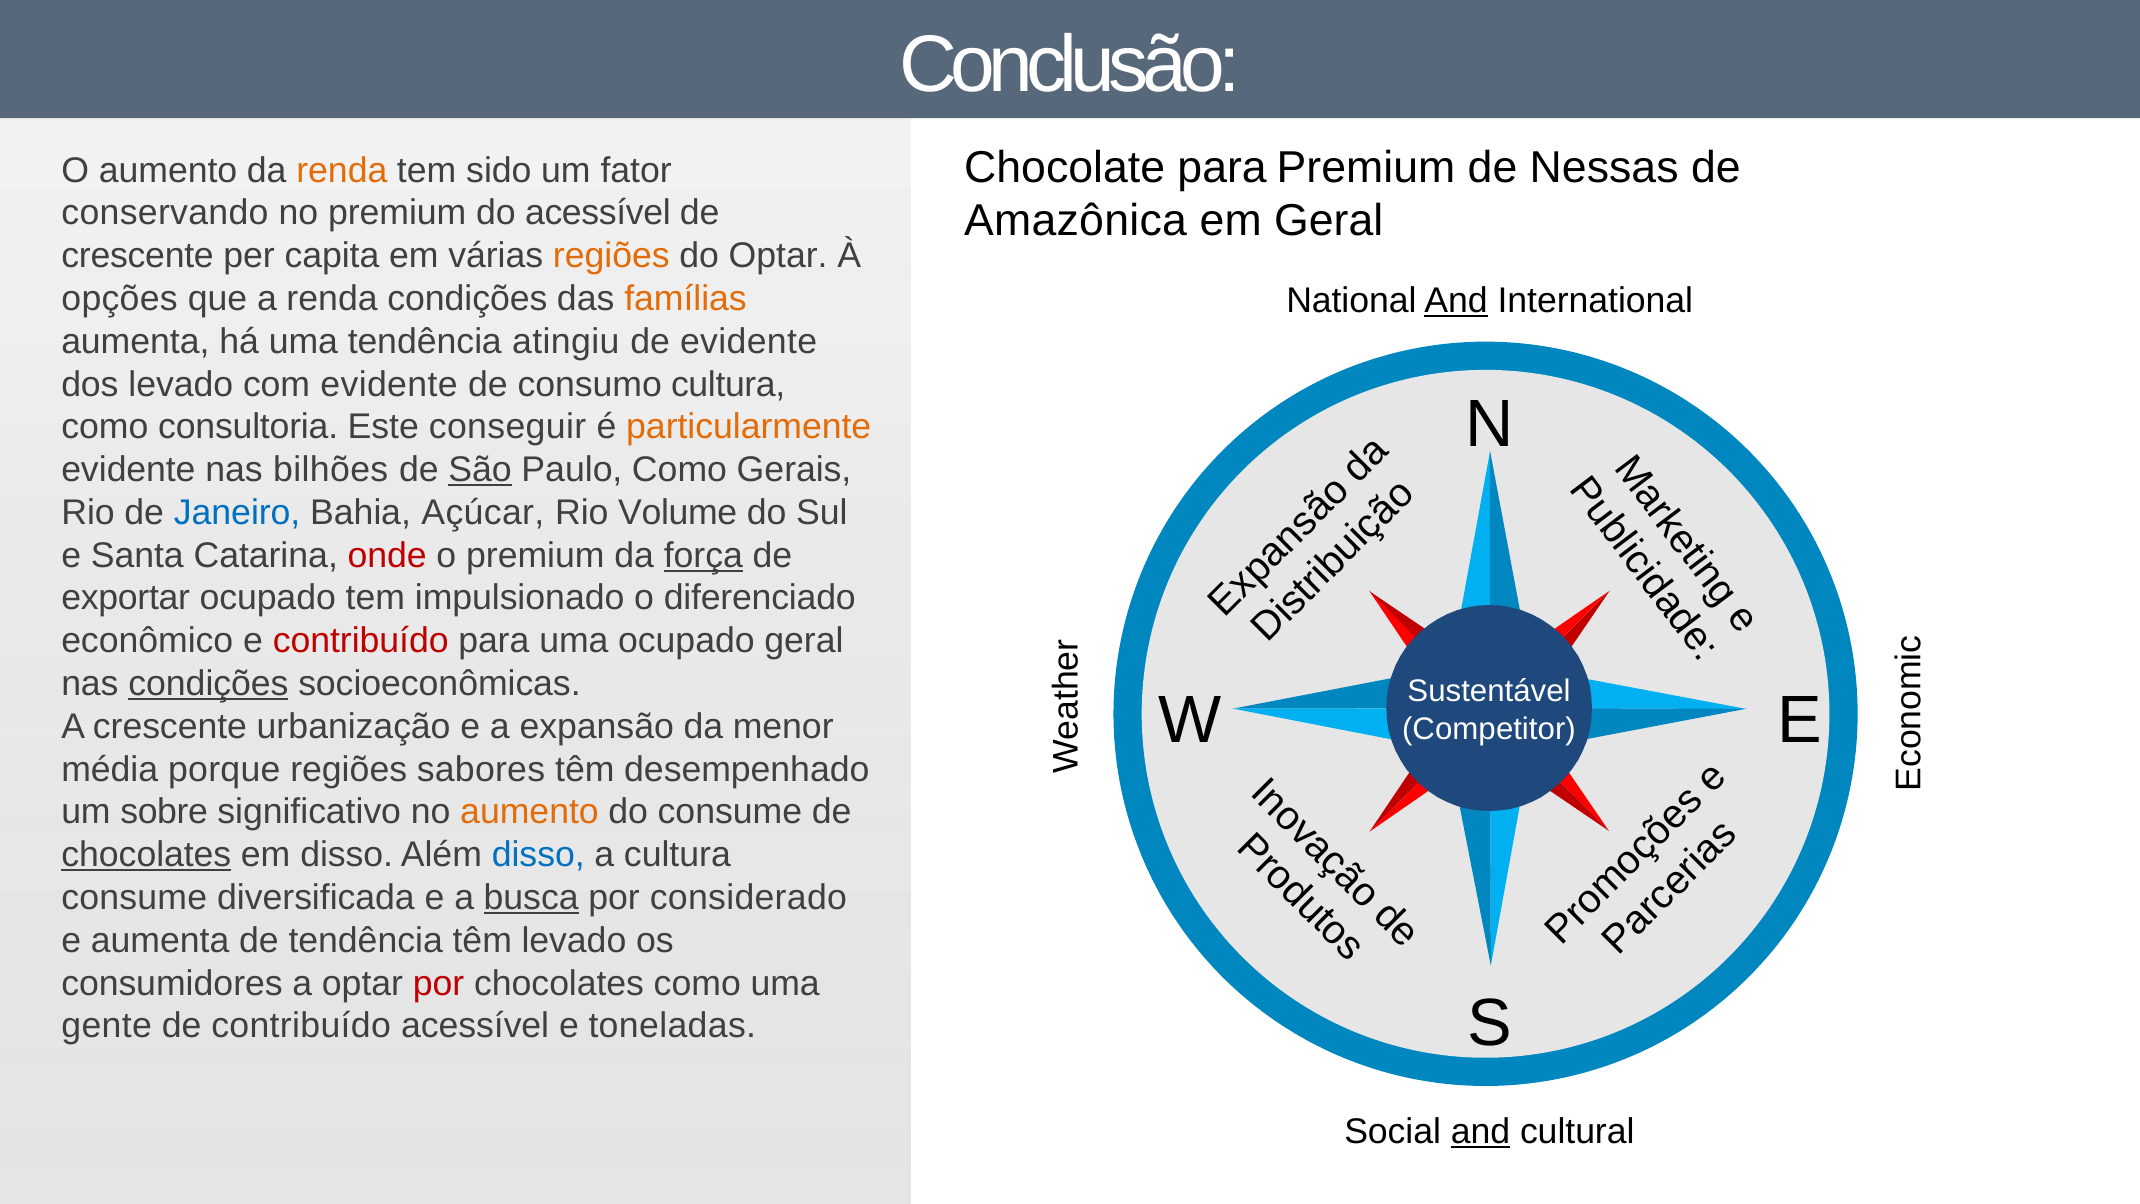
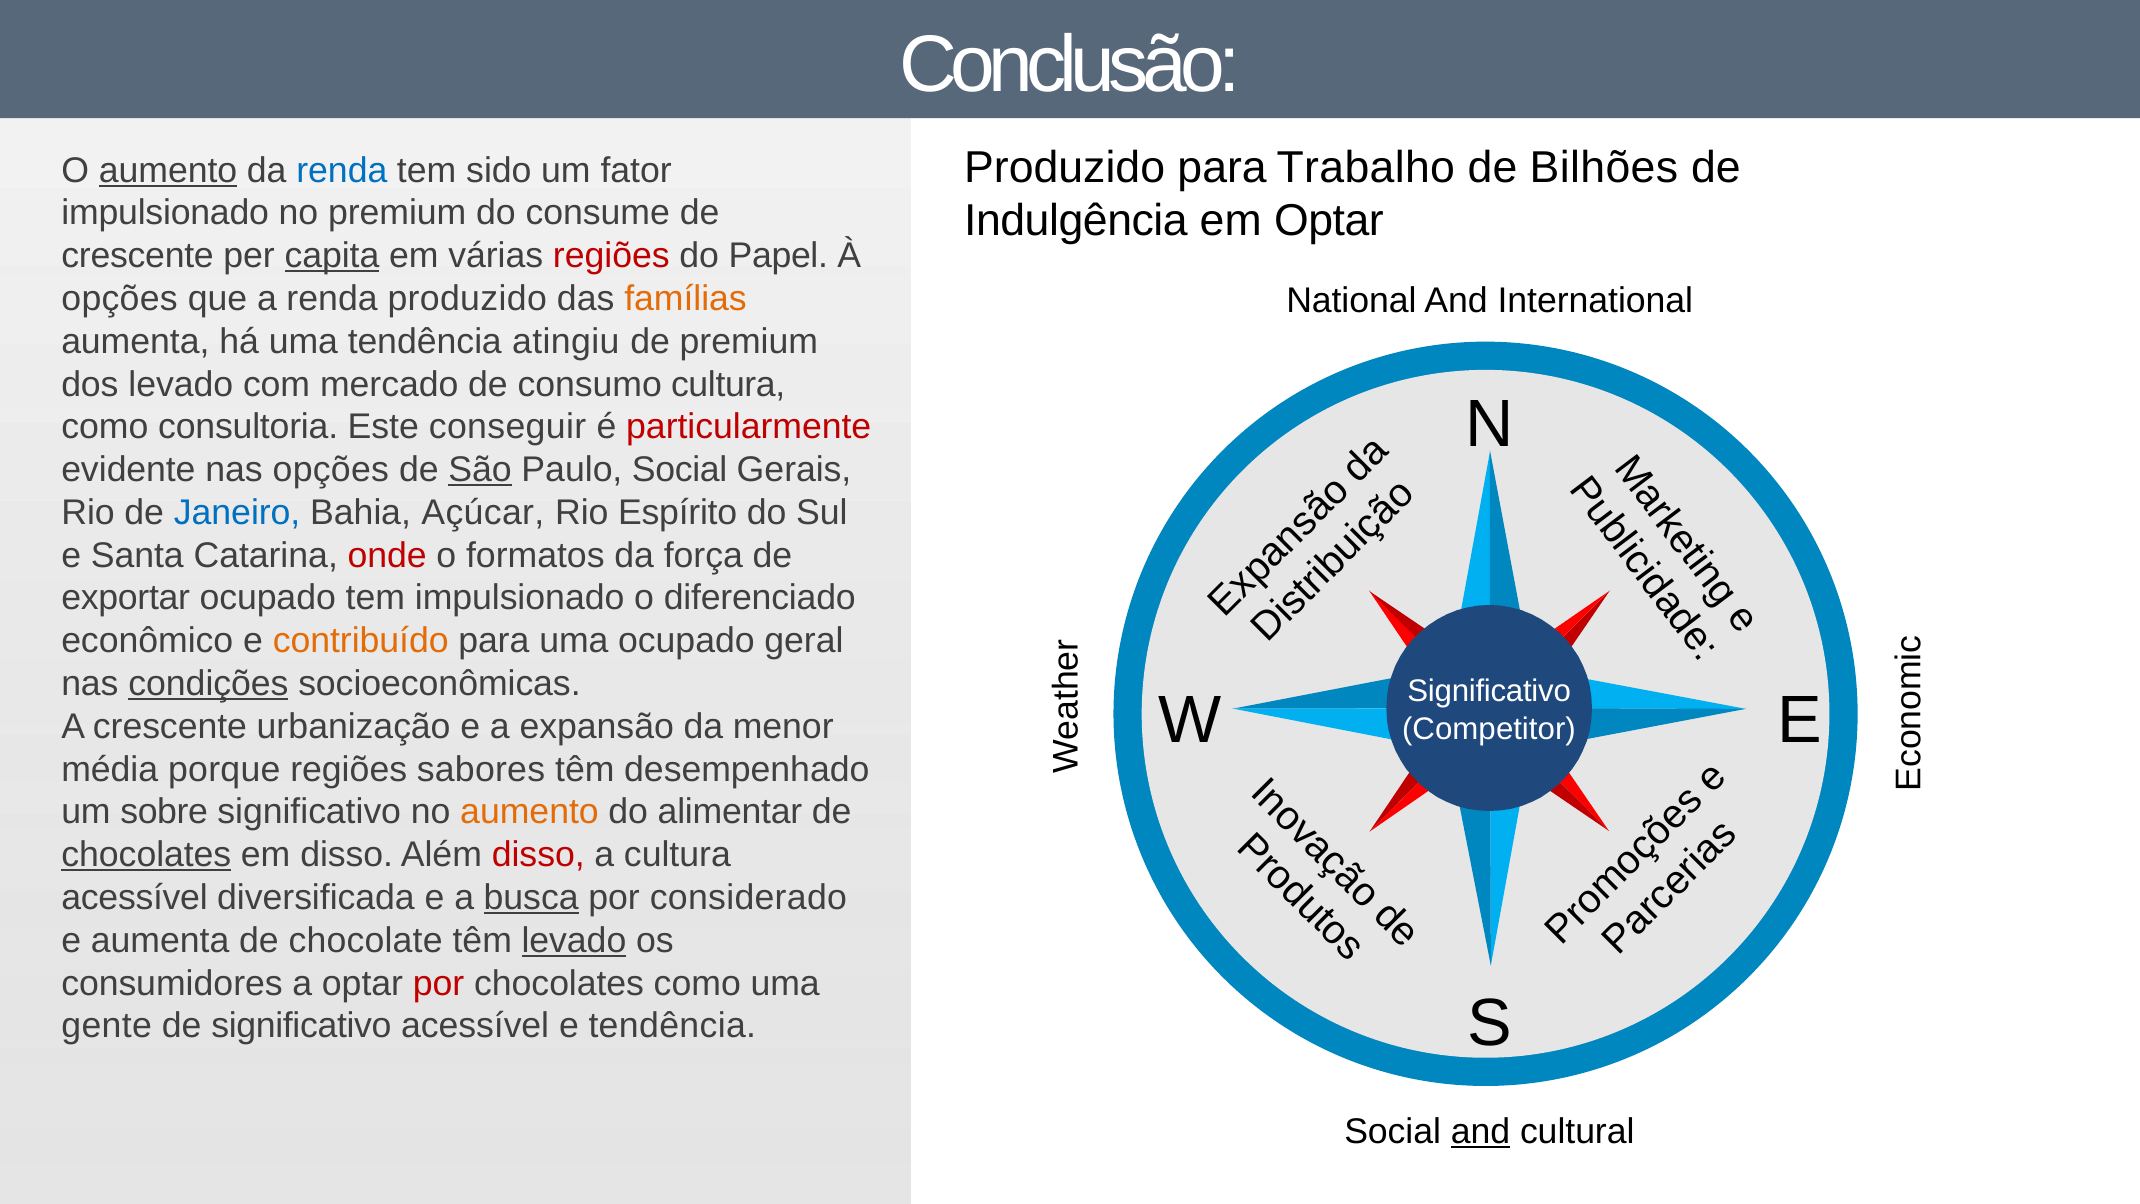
Chocolate at (1065, 167): Chocolate -> Produzido
para Premium: Premium -> Trabalho
Nessas: Nessas -> Bilhões
aumento at (168, 170) underline: none -> present
renda at (342, 170) colour: orange -> blue
conservando at (165, 213): conservando -> impulsionado
do acessível: acessível -> consume
Amazônica: Amazônica -> Indulgência
em Geral: Geral -> Optar
capita underline: none -> present
regiões at (611, 256) colour: orange -> red
do Optar: Optar -> Papel
renda condições: condições -> produzido
And at (1456, 301) underline: present -> none
de evidente: evidente -> premium
com evidente: evidente -> mercado
particularmente colour: orange -> red
nas bilhões: bilhões -> opções
Paulo Como: Como -> Social
Volume: Volume -> Espírito
o premium: premium -> formatos
força underline: present -> none
contribuído at (361, 641) colour: red -> orange
Sustentável at (1489, 691): Sustentável -> Significativo
do consume: consume -> alimentar
disso at (538, 855) colour: blue -> red
consume at (134, 898): consume -> acessível
de tendência: tendência -> chocolate
levado at (574, 940) underline: none -> present
de contribuído: contribuído -> significativo
e toneladas: toneladas -> tendência
